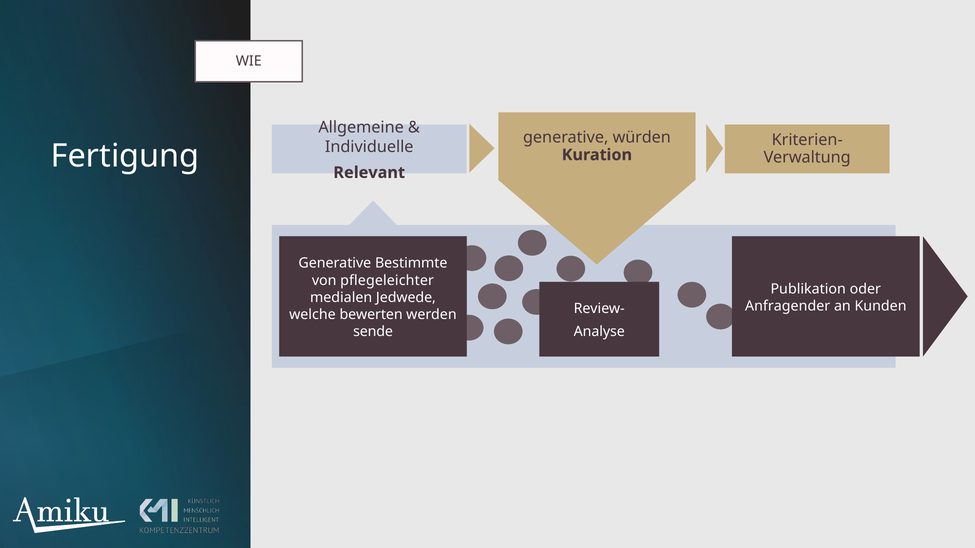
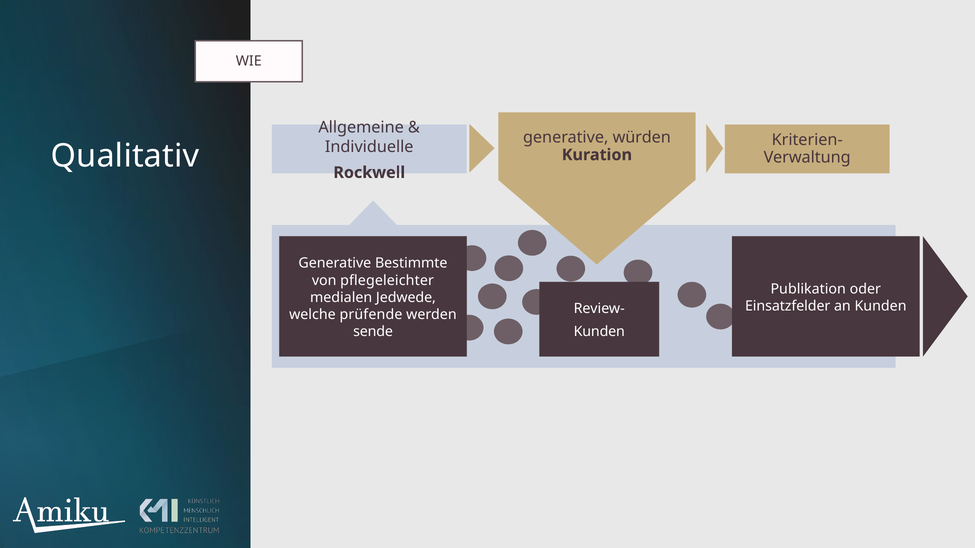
Fertigung: Fertigung -> Qualitativ
Relevant: Relevant -> Rockwell
Anfragender: Anfragender -> Einsatzfelder
bewerten: bewerten -> prüfende
Analyse at (599, 332): Analyse -> Kunden
